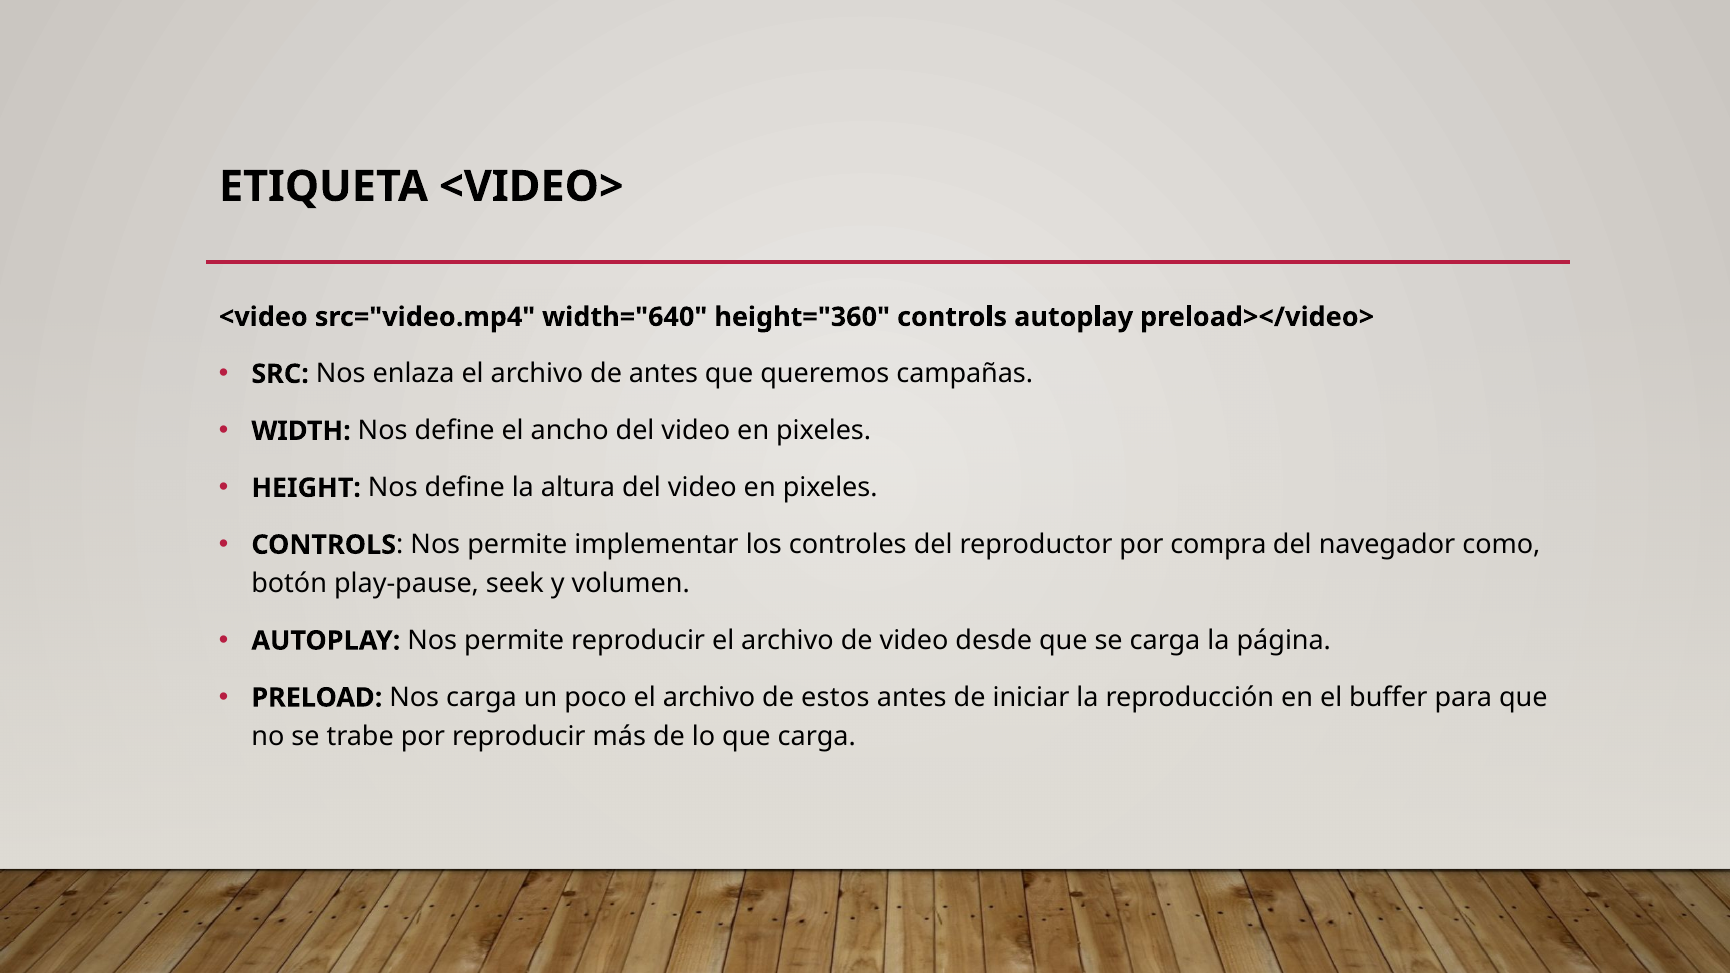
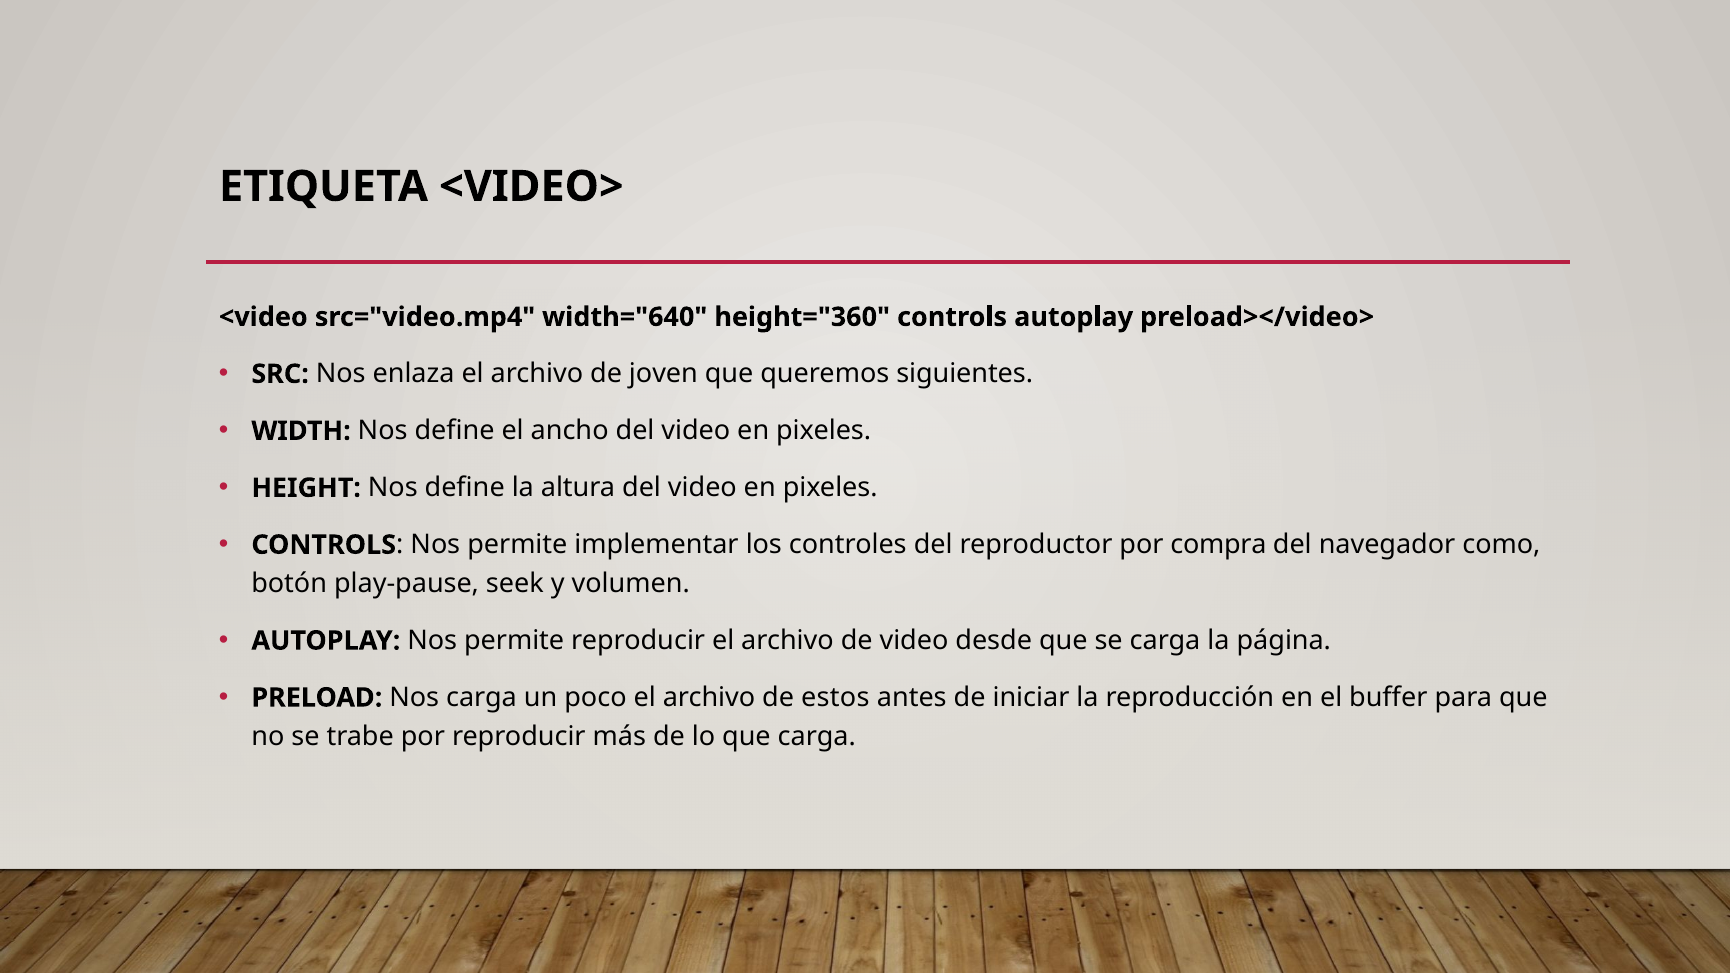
de antes: antes -> joven
campañas: campañas -> siguientes
